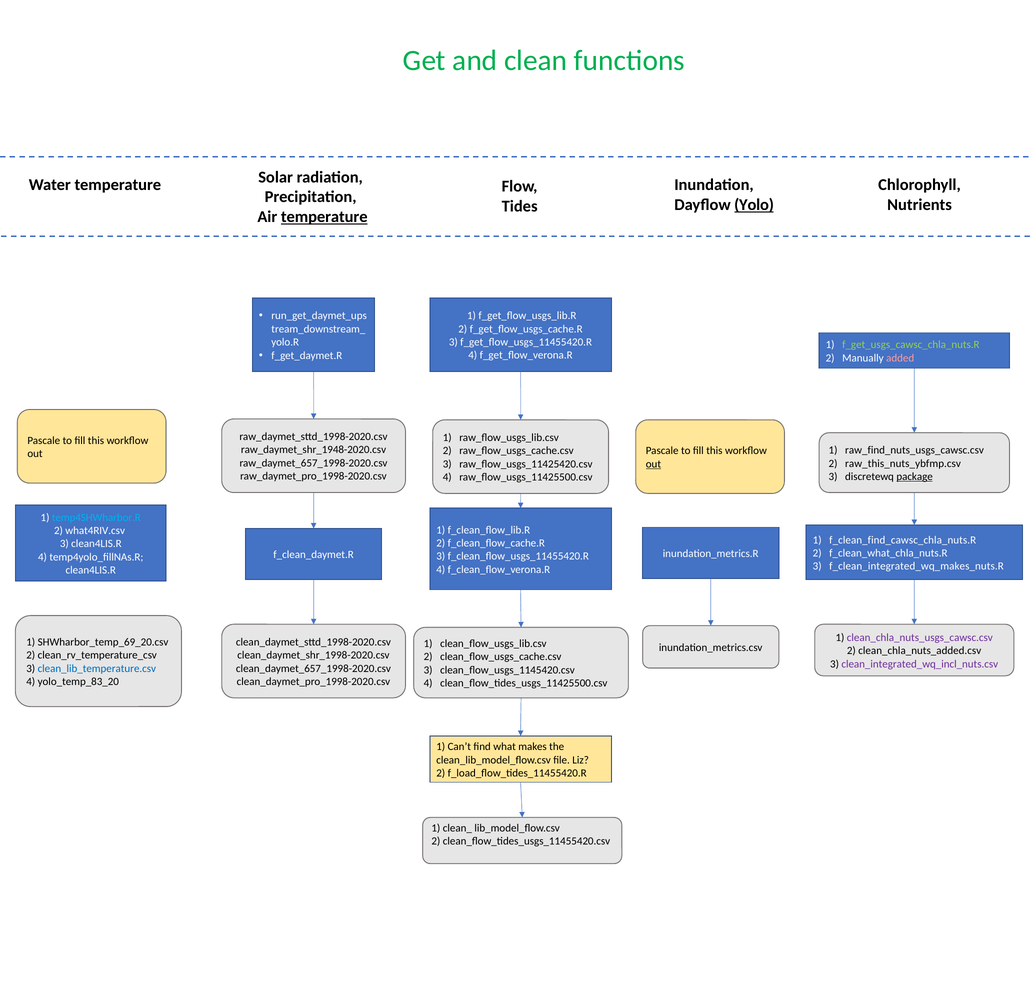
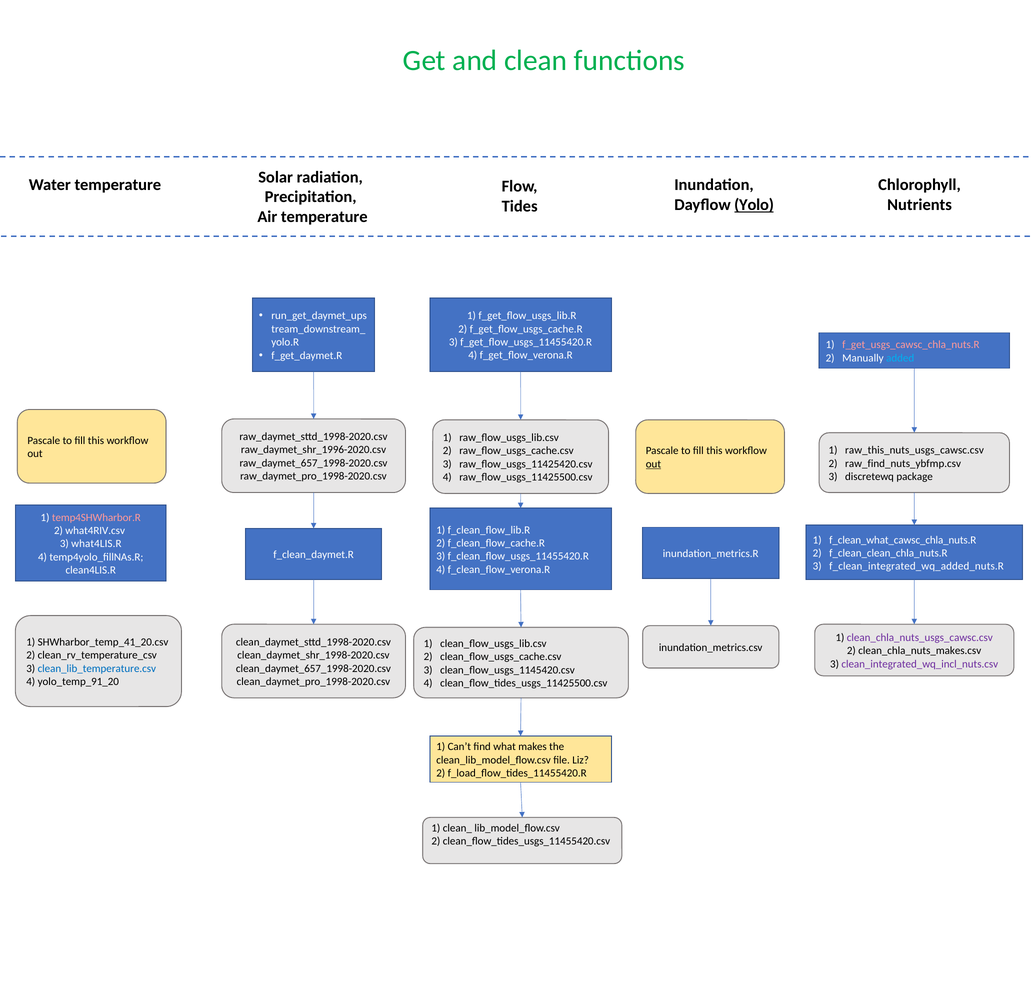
temperature at (324, 217) underline: present -> none
f_get_usgs_cawsc_chla_nuts.R colour: light green -> pink
added colour: pink -> light blue
raw_daymet_shr_1948-2020.csv: raw_daymet_shr_1948-2020.csv -> raw_daymet_shr_1996-2020.csv
raw_find_nuts_usgs_cawsc.csv: raw_find_nuts_usgs_cawsc.csv -> raw_this_nuts_usgs_cawsc.csv
raw_this_nuts_ybfmp.csv: raw_this_nuts_ybfmp.csv -> raw_find_nuts_ybfmp.csv
package underline: present -> none
temp4SHWharbor.R colour: light blue -> pink
f_clean_find_cawsc_chla_nuts.R: f_clean_find_cawsc_chla_nuts.R -> f_clean_what_cawsc_chla_nuts.R
3 clean4LIS.R: clean4LIS.R -> what4LIS.R
f_clean_what_chla_nuts.R: f_clean_what_chla_nuts.R -> f_clean_clean_chla_nuts.R
f_clean_integrated_wq_makes_nuts.R: f_clean_integrated_wq_makes_nuts.R -> f_clean_integrated_wq_added_nuts.R
SHWharbor_temp_69_20.csv: SHWharbor_temp_69_20.csv -> SHWharbor_temp_41_20.csv
clean_chla_nuts_added.csv: clean_chla_nuts_added.csv -> clean_chla_nuts_makes.csv
yolo_temp_83_20: yolo_temp_83_20 -> yolo_temp_91_20
